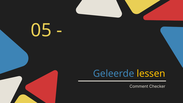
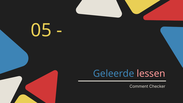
lessen colour: yellow -> pink
